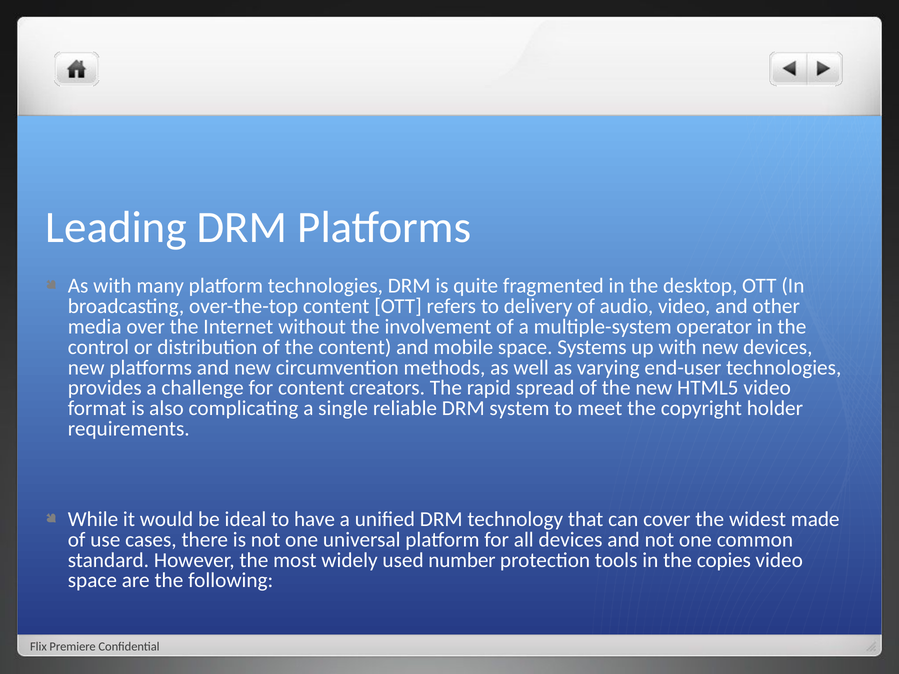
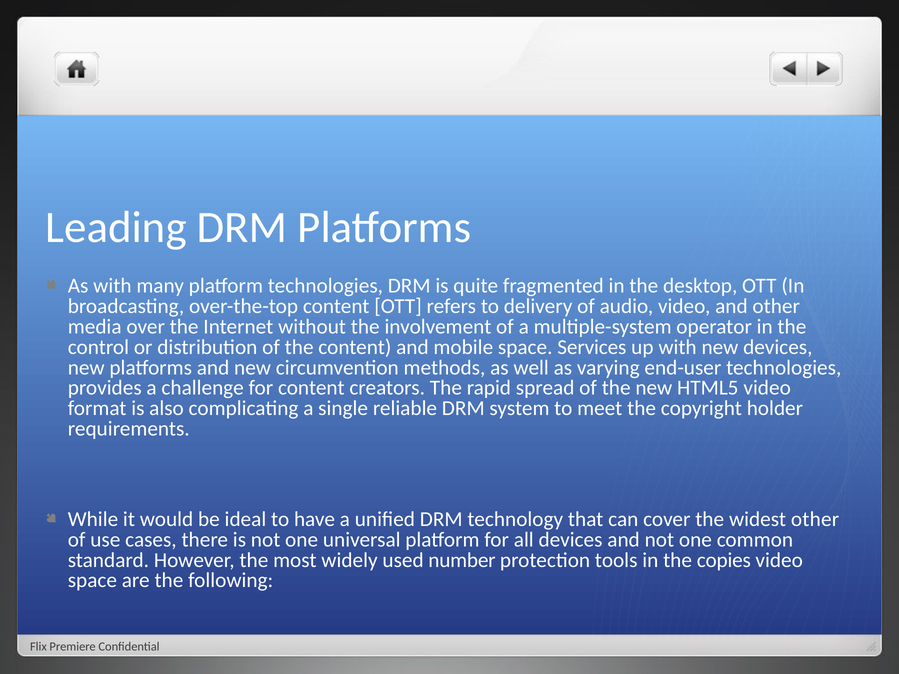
Systems: Systems -> Services
widest made: made -> other
